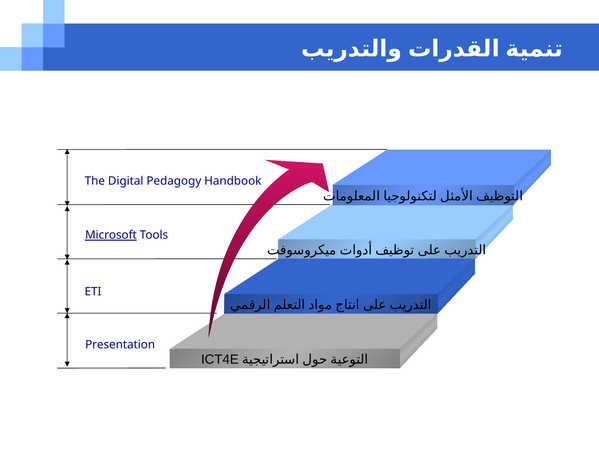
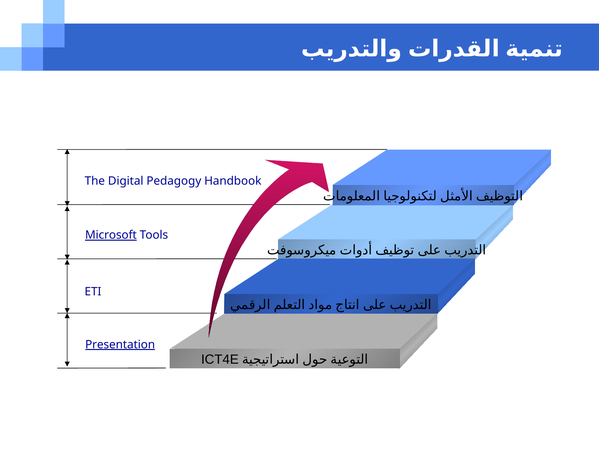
Presentation underline: none -> present
